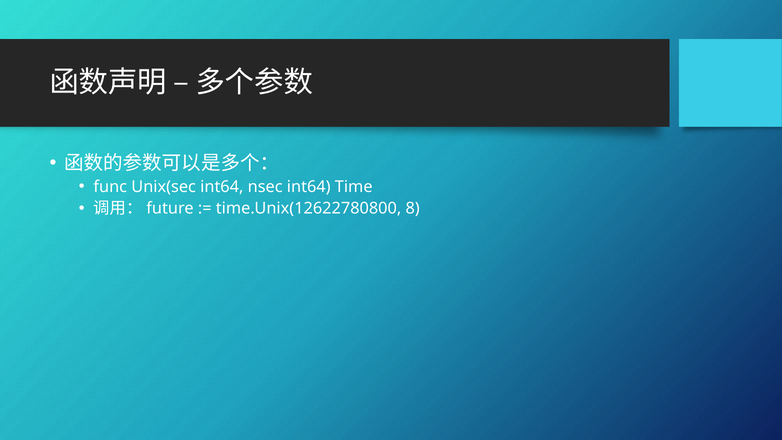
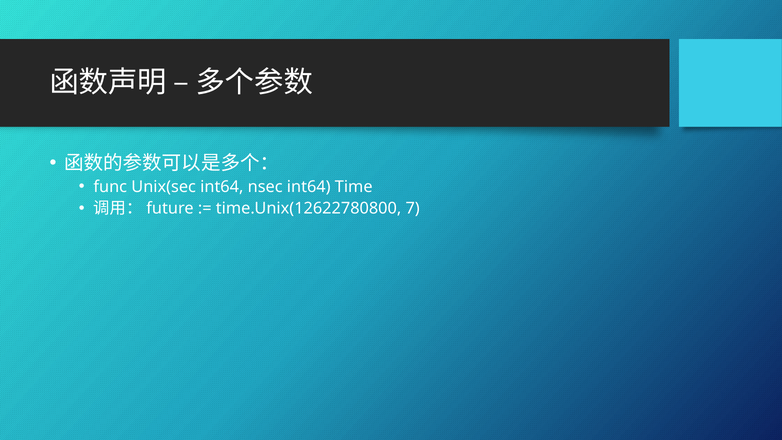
8: 8 -> 7
